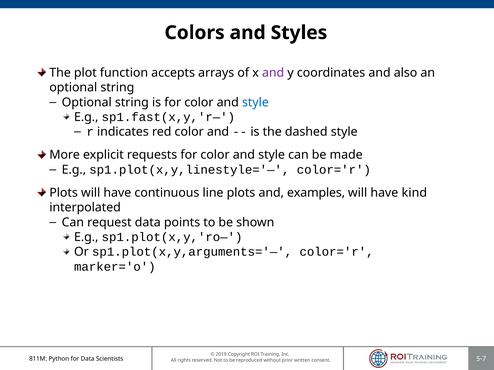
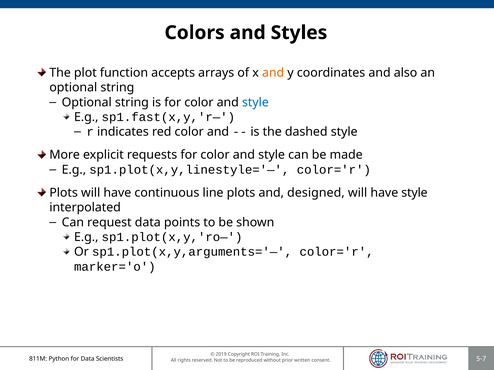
and at (273, 73) colour: purple -> orange
examples: examples -> designed
have kind: kind -> style
